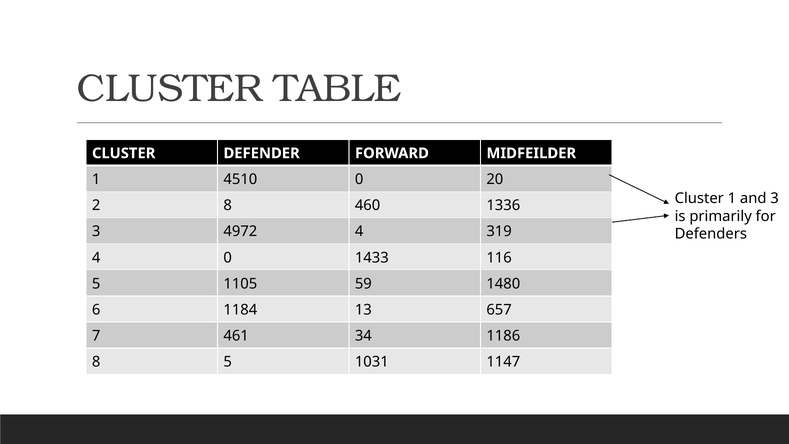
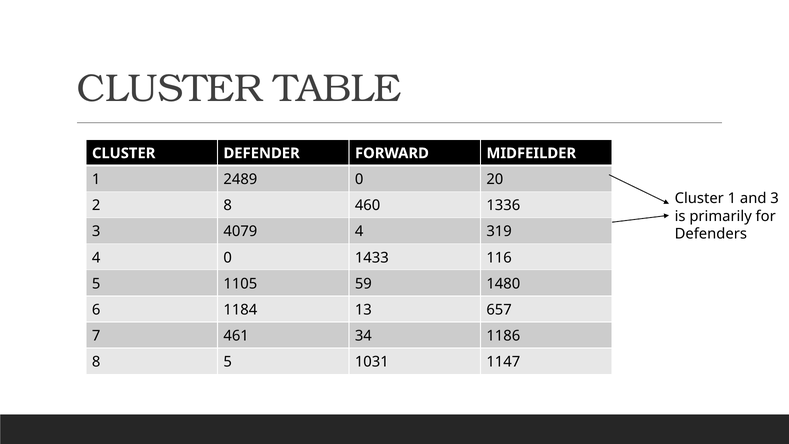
4510: 4510 -> 2489
4972: 4972 -> 4079
